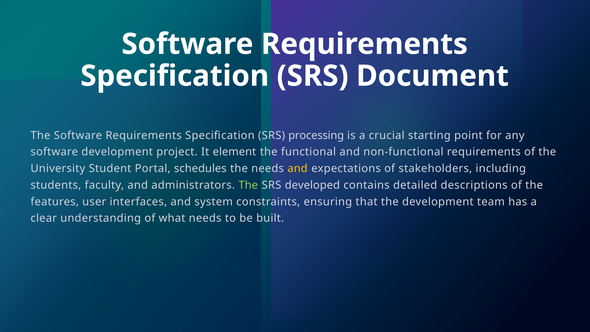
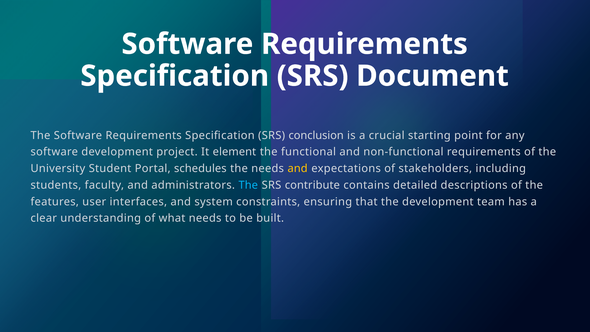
processing: processing -> conclusion
The at (248, 185) colour: light green -> light blue
developed: developed -> contribute
